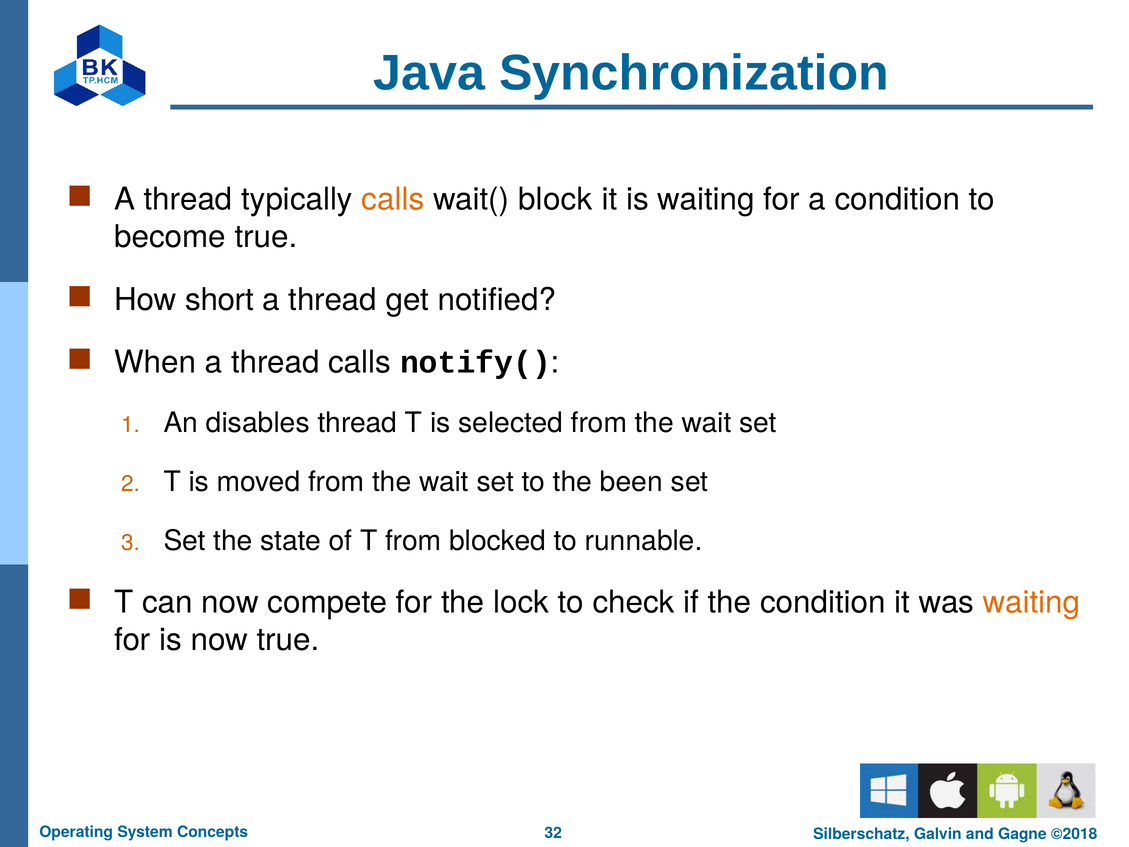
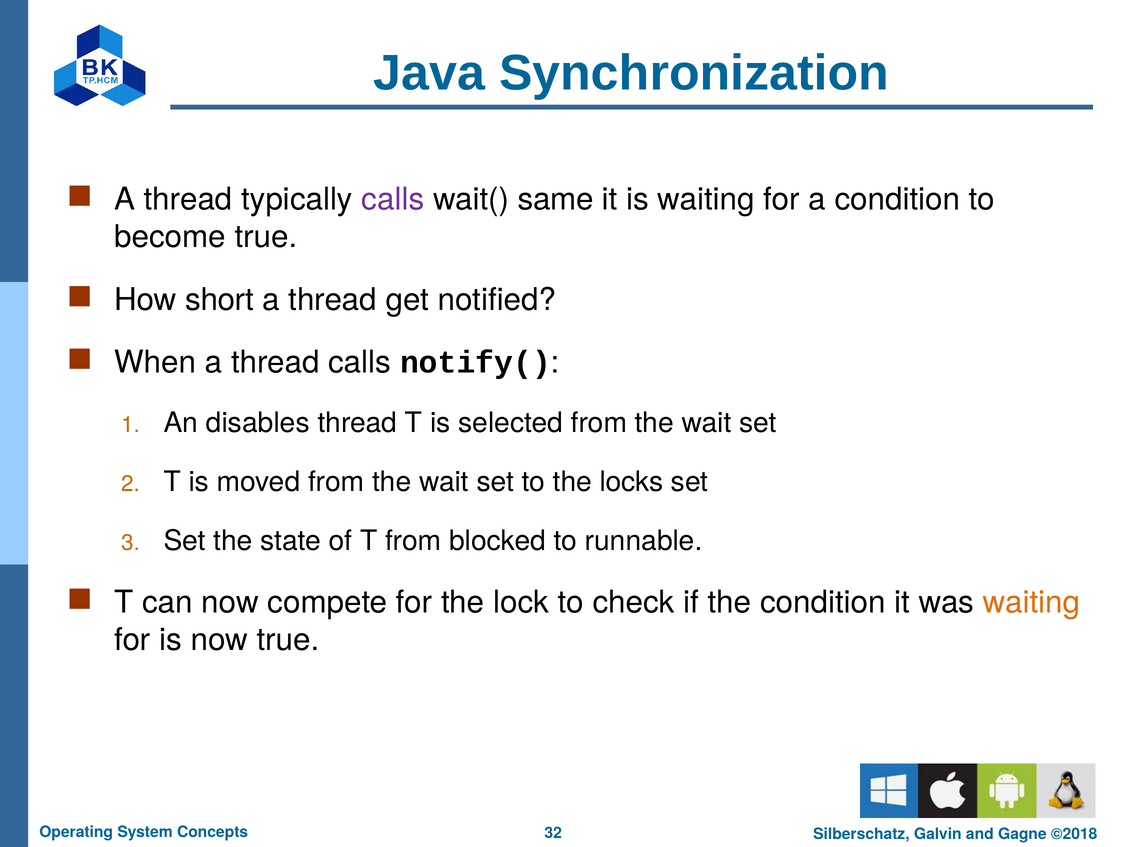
calls at (393, 199) colour: orange -> purple
block: block -> same
been: been -> locks
